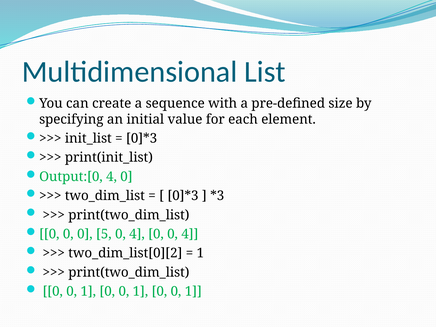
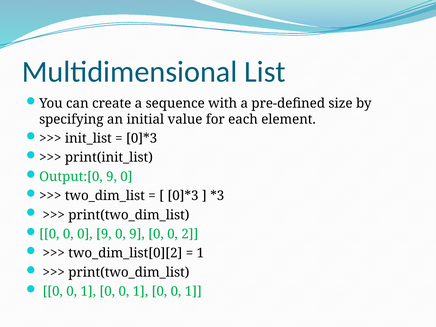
Output:[0 4: 4 -> 9
0 0 5: 5 -> 9
4 at (137, 234): 4 -> 9
0 0 4: 4 -> 2
